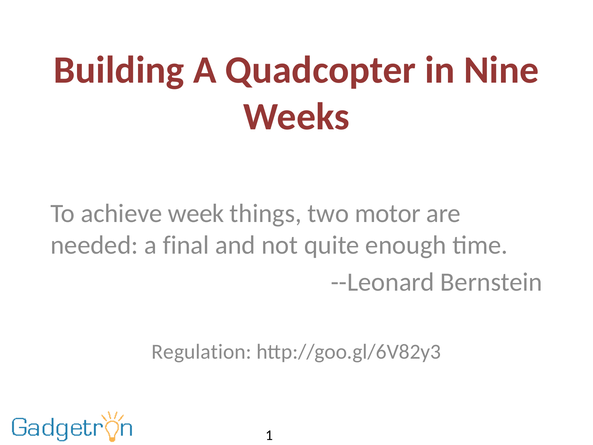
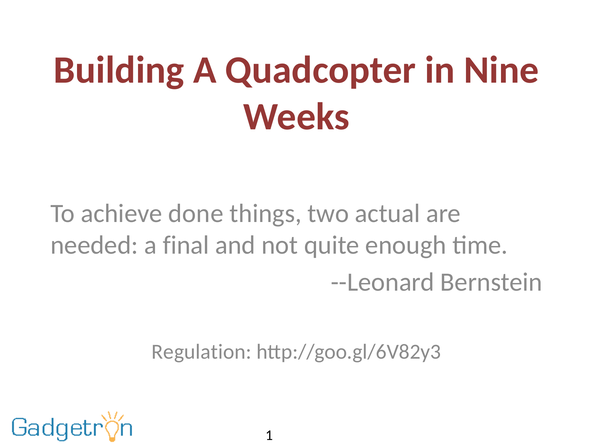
week: week -> done
motor: motor -> actual
